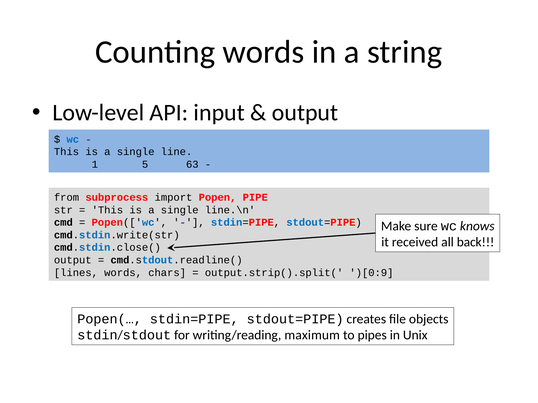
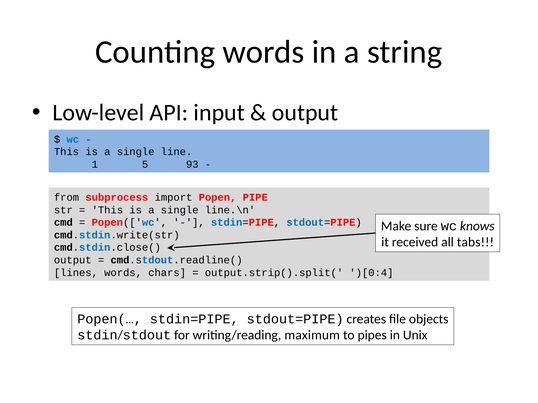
63: 63 -> 93
back: back -> tabs
)[0:9: )[0:9 -> )[0:4
